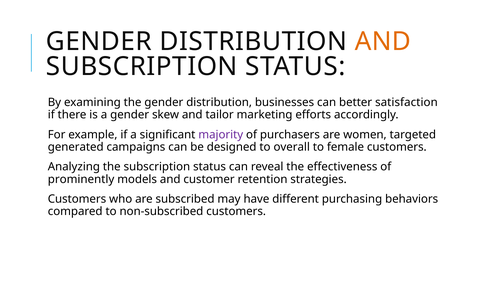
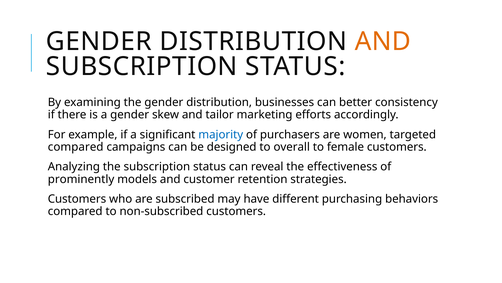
satisfaction: satisfaction -> consistency
majority colour: purple -> blue
generated at (76, 147): generated -> compared
